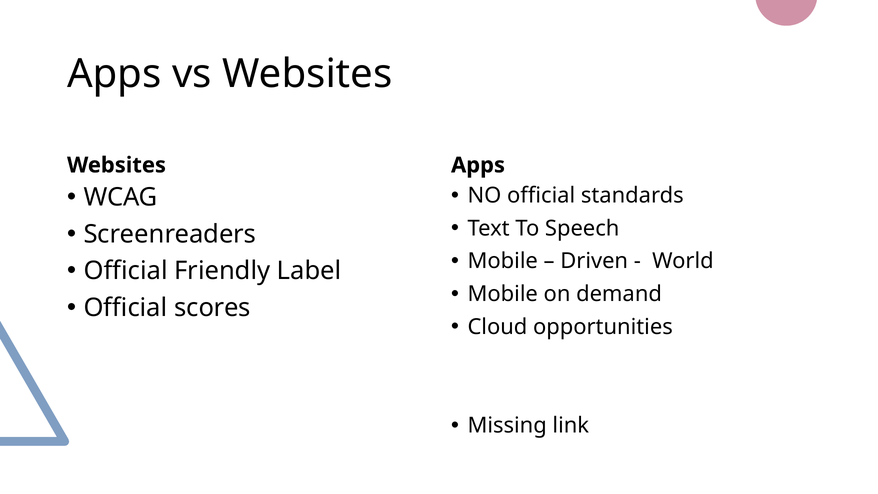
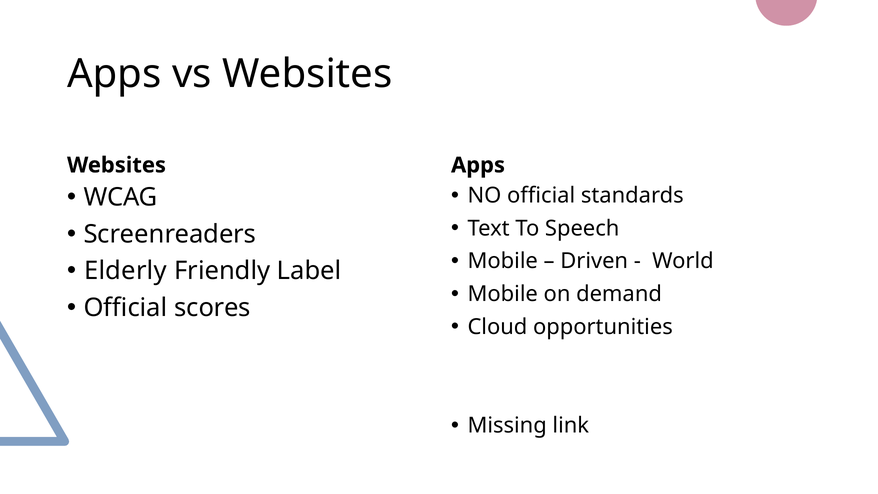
Official at (126, 271): Official -> Elderly
